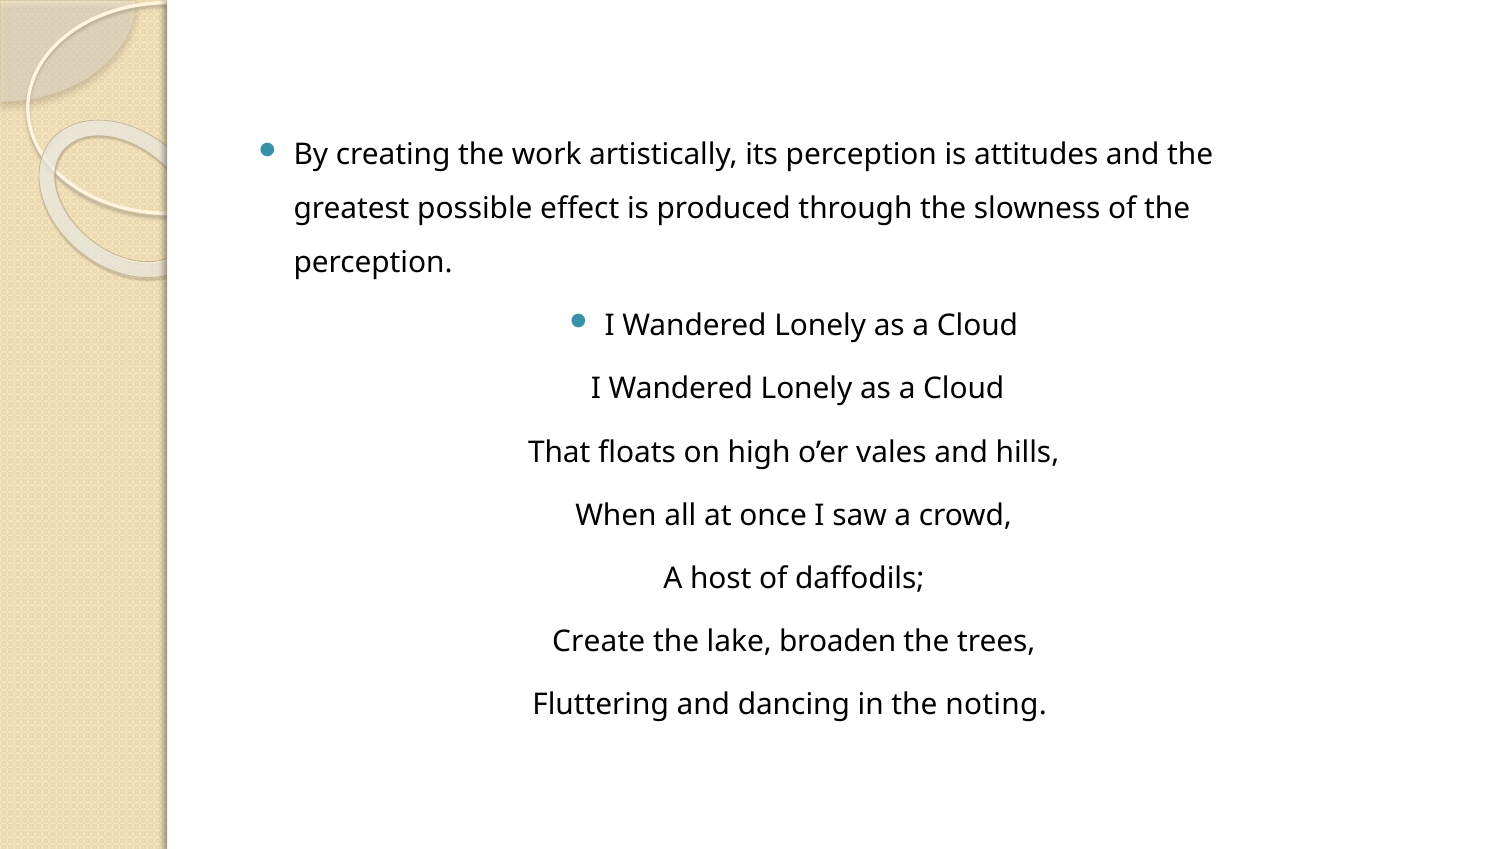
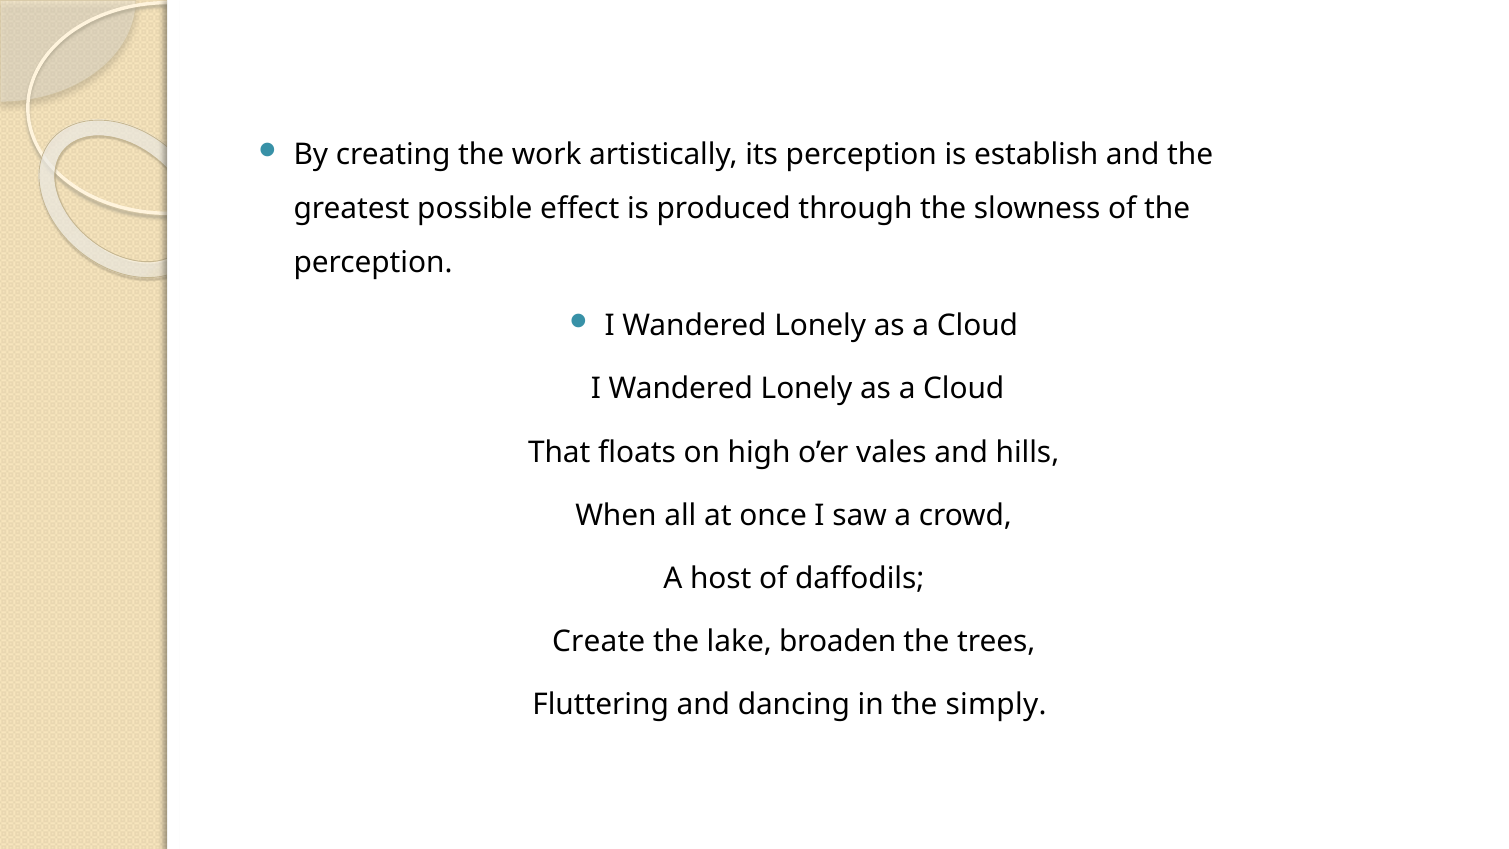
attitudes: attitudes -> establish
noting: noting -> simply
